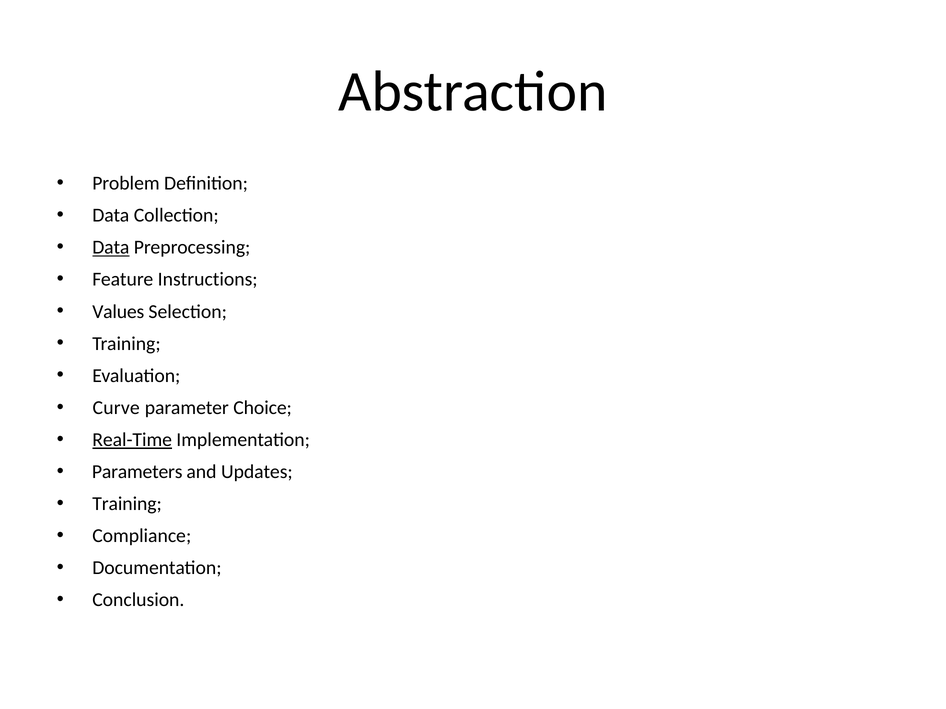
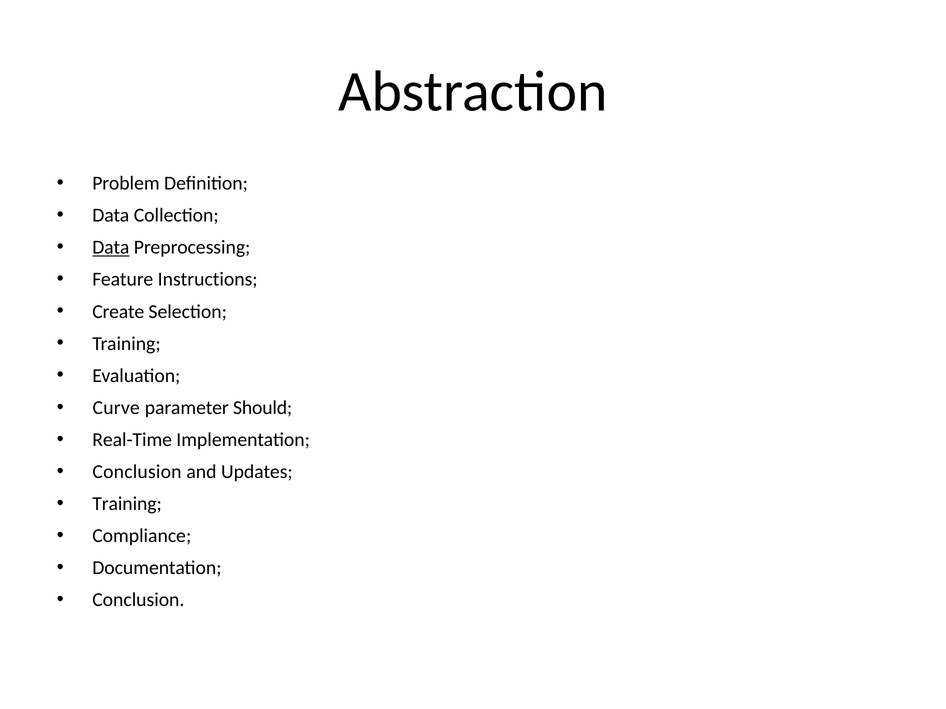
Values: Values -> Create
Choice: Choice -> Should
Real-Time underline: present -> none
Parameters at (137, 472): Parameters -> Conclusion
